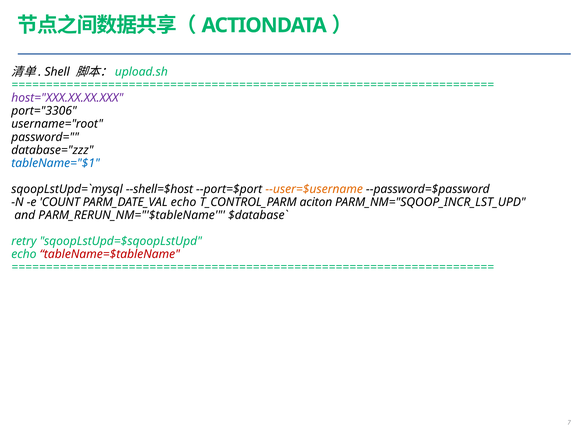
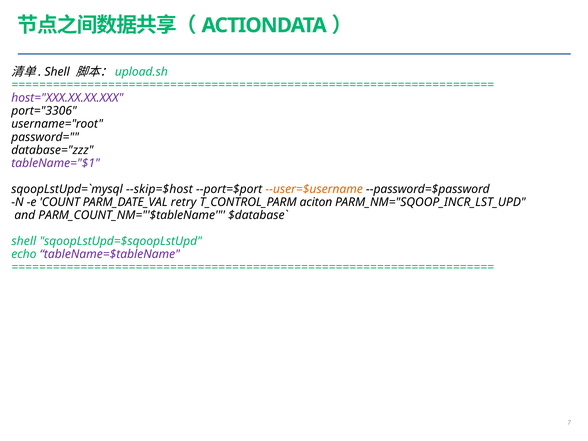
tableName="$1 colour: blue -> purple
--shell=$host: --shell=$host -> --skip=$host
PARM_DATE_VAL echo: echo -> retry
PARM_RERUN_NM="'$tableName: PARM_RERUN_NM="'$tableName -> PARM_COUNT_NM="'$tableName
retry at (24, 241): retry -> shell
tableName=$tableName colour: red -> purple
